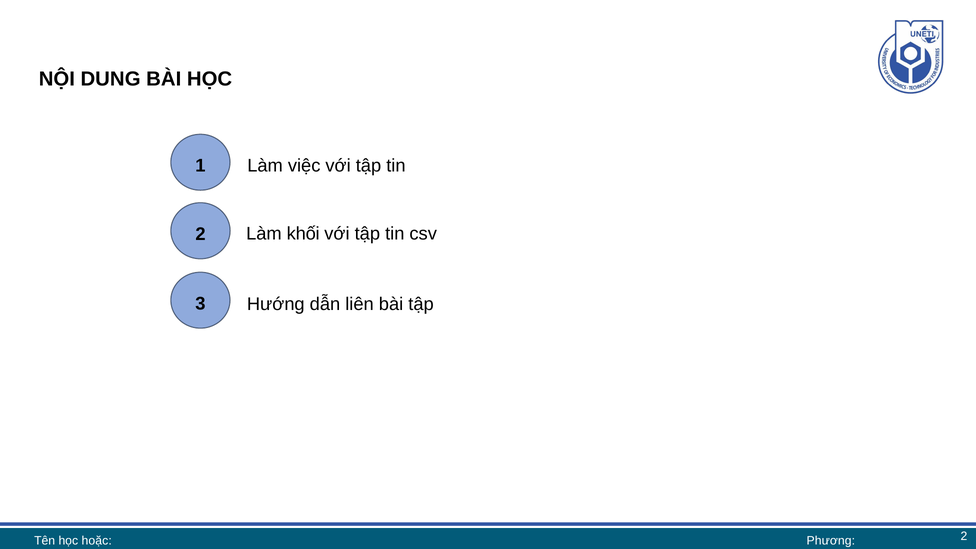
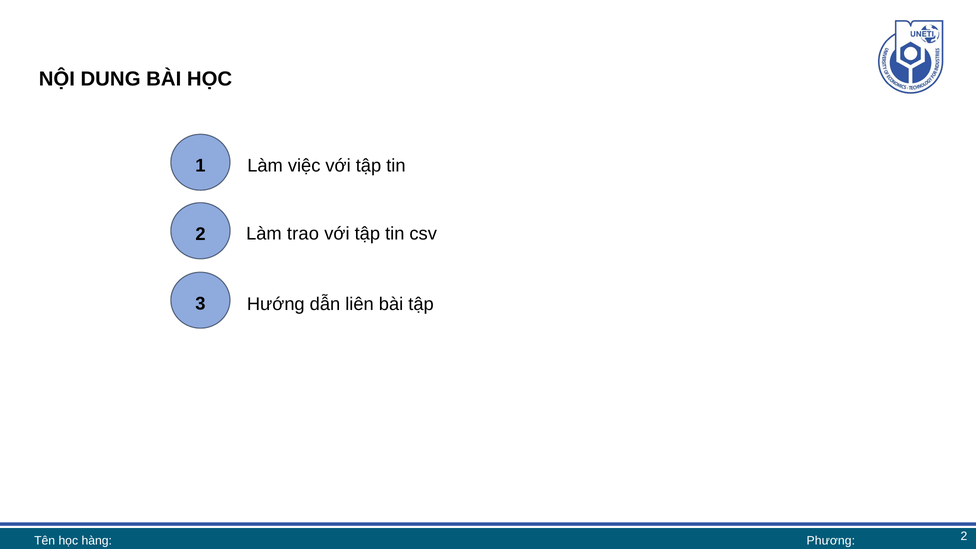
khối: khối -> trao
hoặc: hoặc -> hàng
